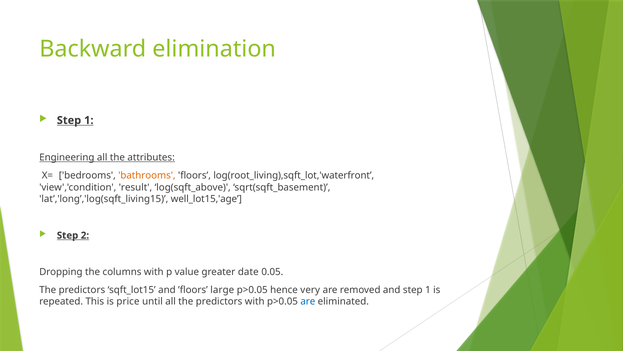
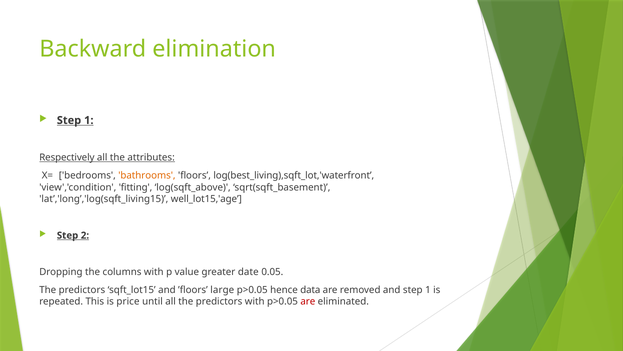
Engineering: Engineering -> Respectively
log(root_living),sqft_lot,'waterfront: log(root_living),sqft_lot,'waterfront -> log(best_living),sqft_lot,'waterfront
result: result -> fitting
very: very -> data
are at (308, 301) colour: blue -> red
